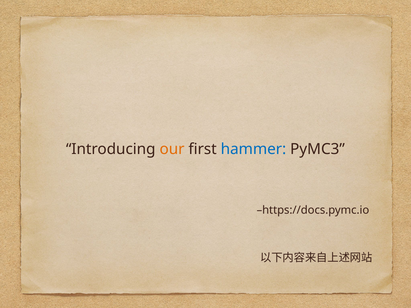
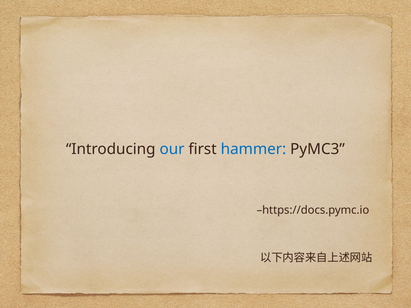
our colour: orange -> blue
